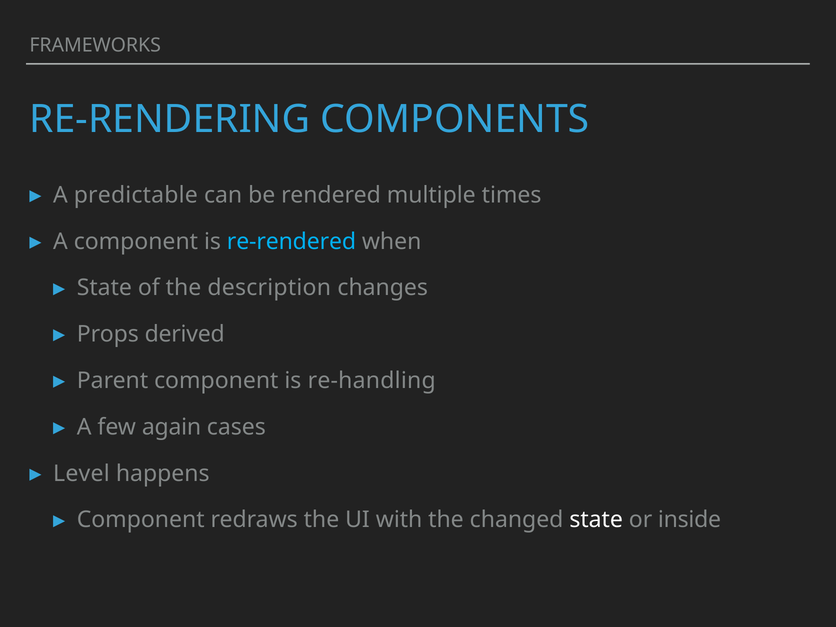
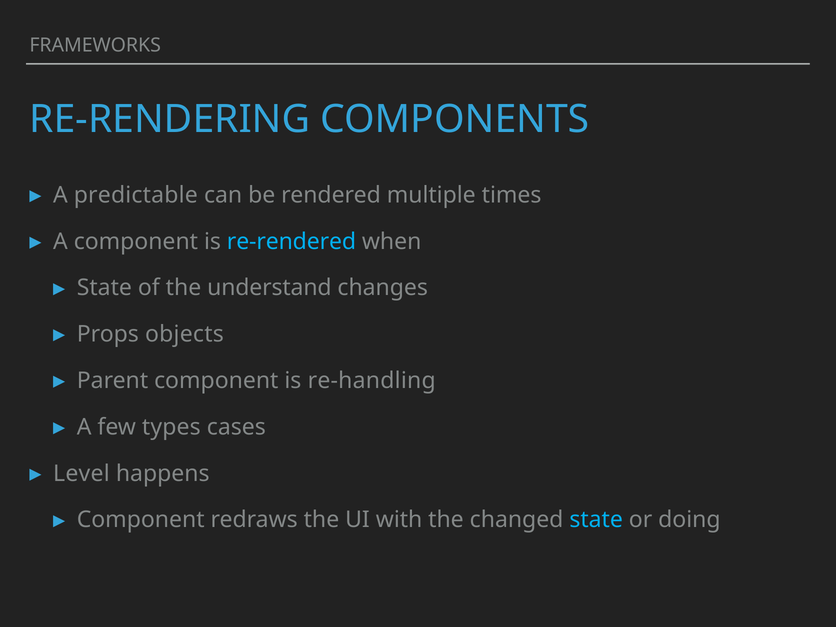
description: description -> understand
derived: derived -> objects
again: again -> types
state at (596, 520) colour: white -> light blue
inside: inside -> doing
